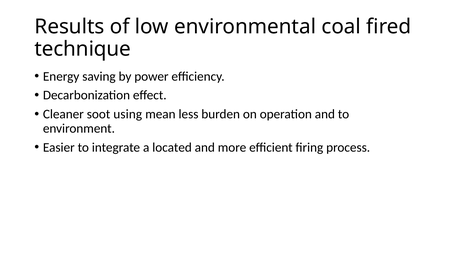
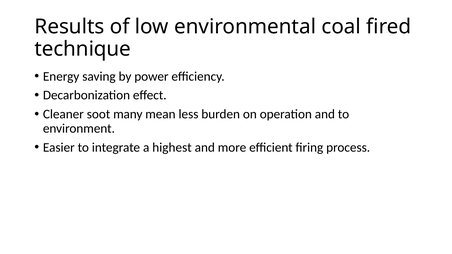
using: using -> many
located: located -> highest
